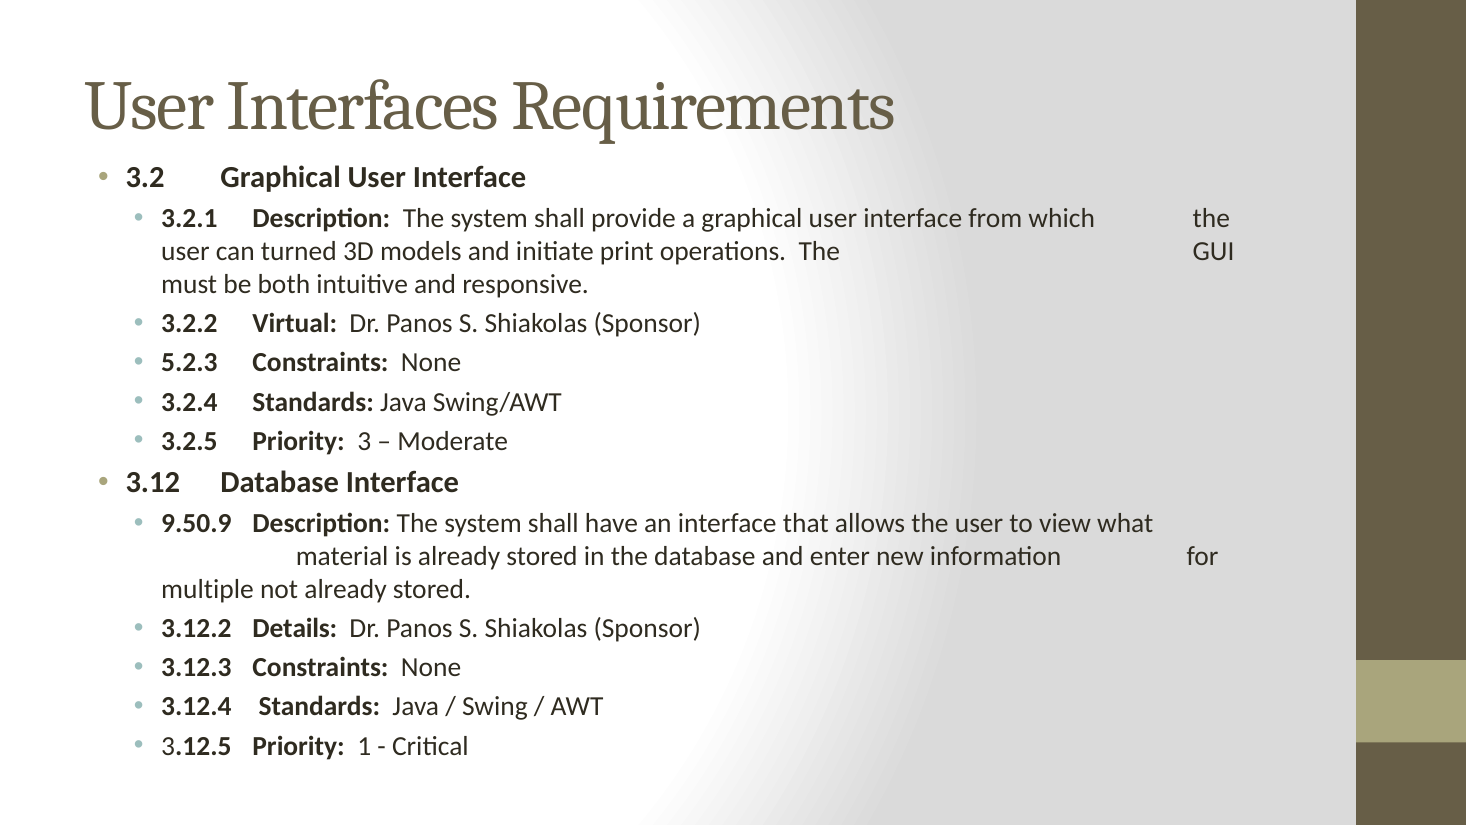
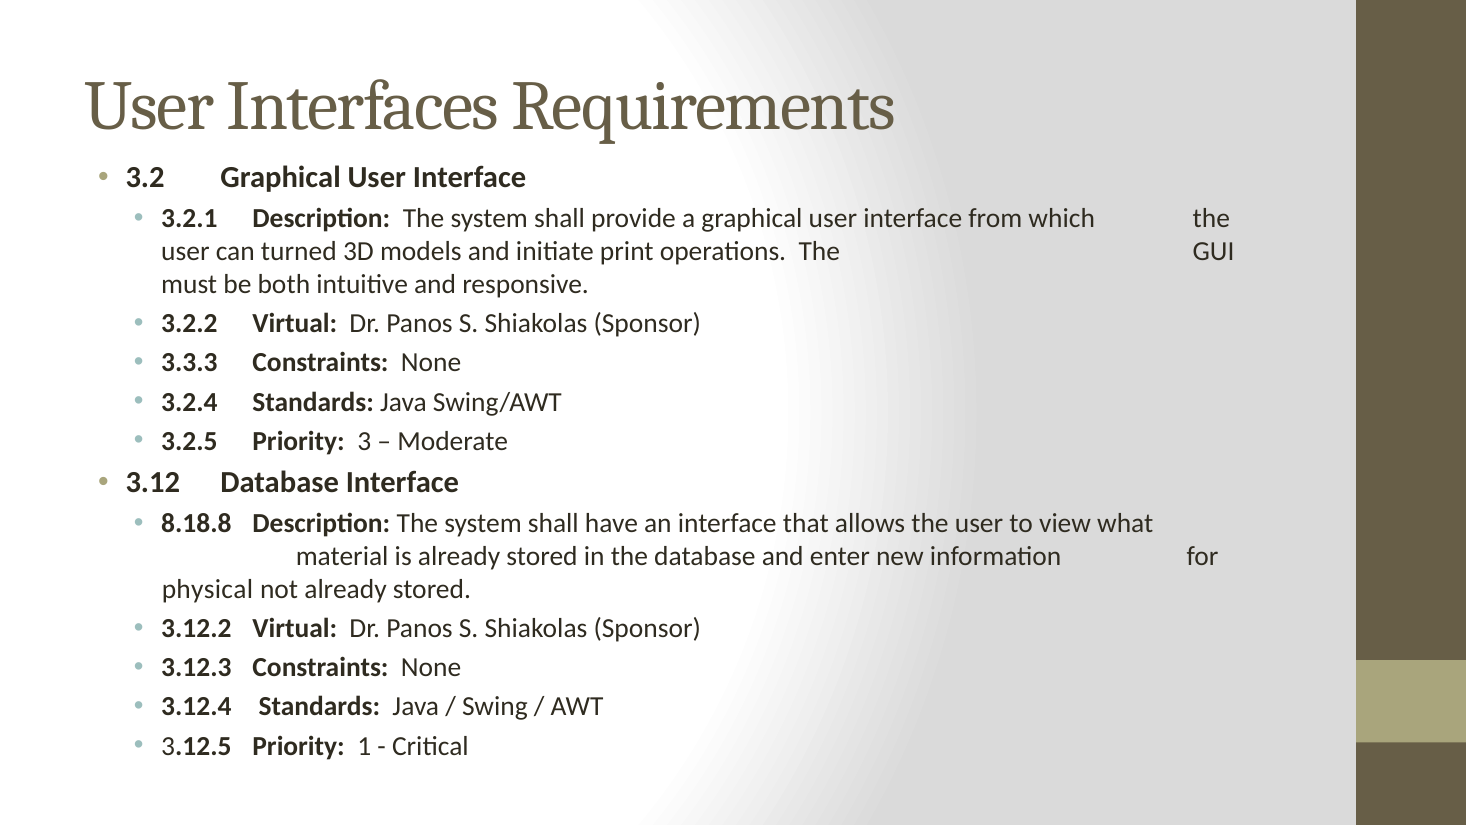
5.2.3: 5.2.3 -> 3.3.3
9.50.9: 9.50.9 -> 8.18.8
multiple: multiple -> physical
3.12.2 Details: Details -> Virtual
